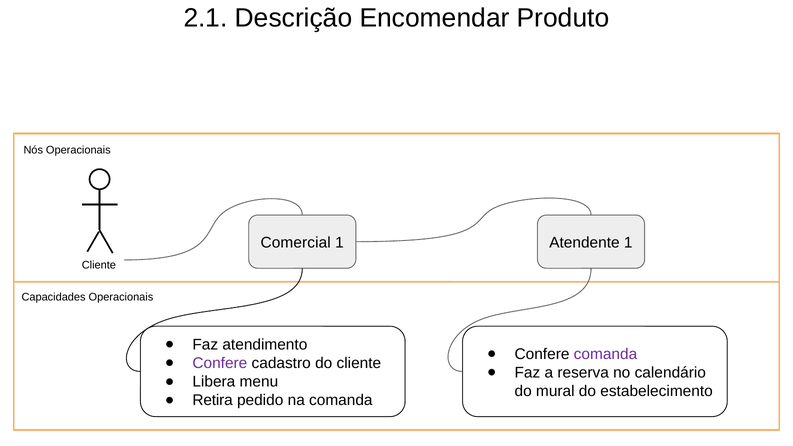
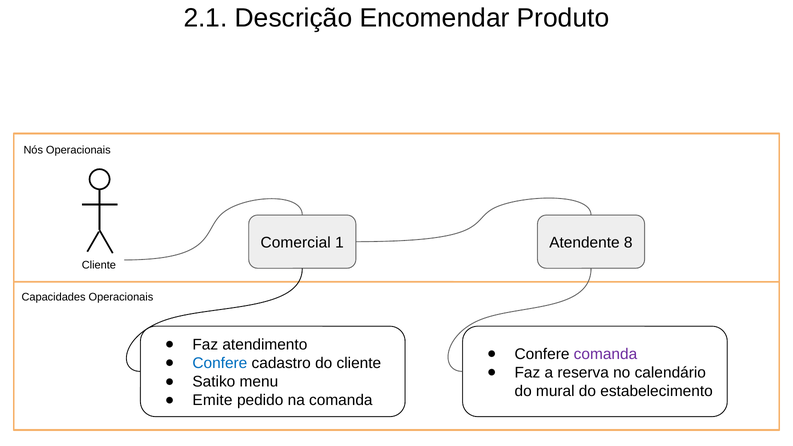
Atendente 1: 1 -> 8
Confere at (220, 363) colour: purple -> blue
Libera: Libera -> Satiko
Retira: Retira -> Emite
